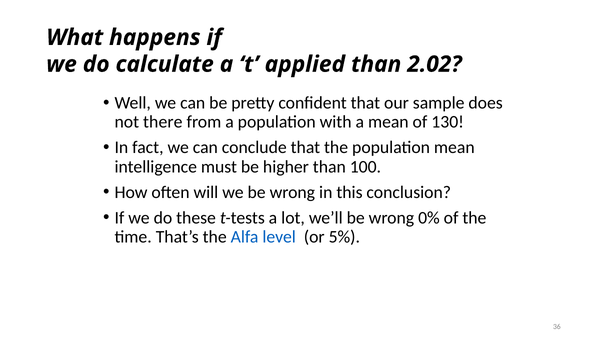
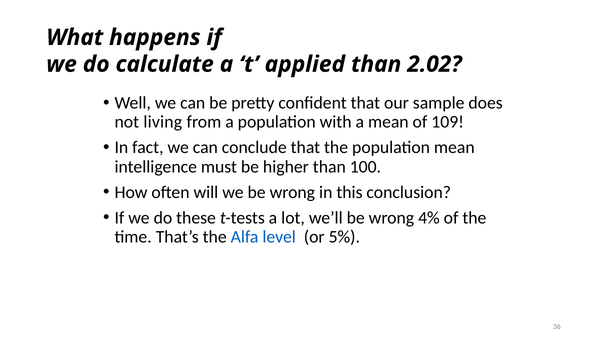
there: there -> living
130: 130 -> 109
0%: 0% -> 4%
